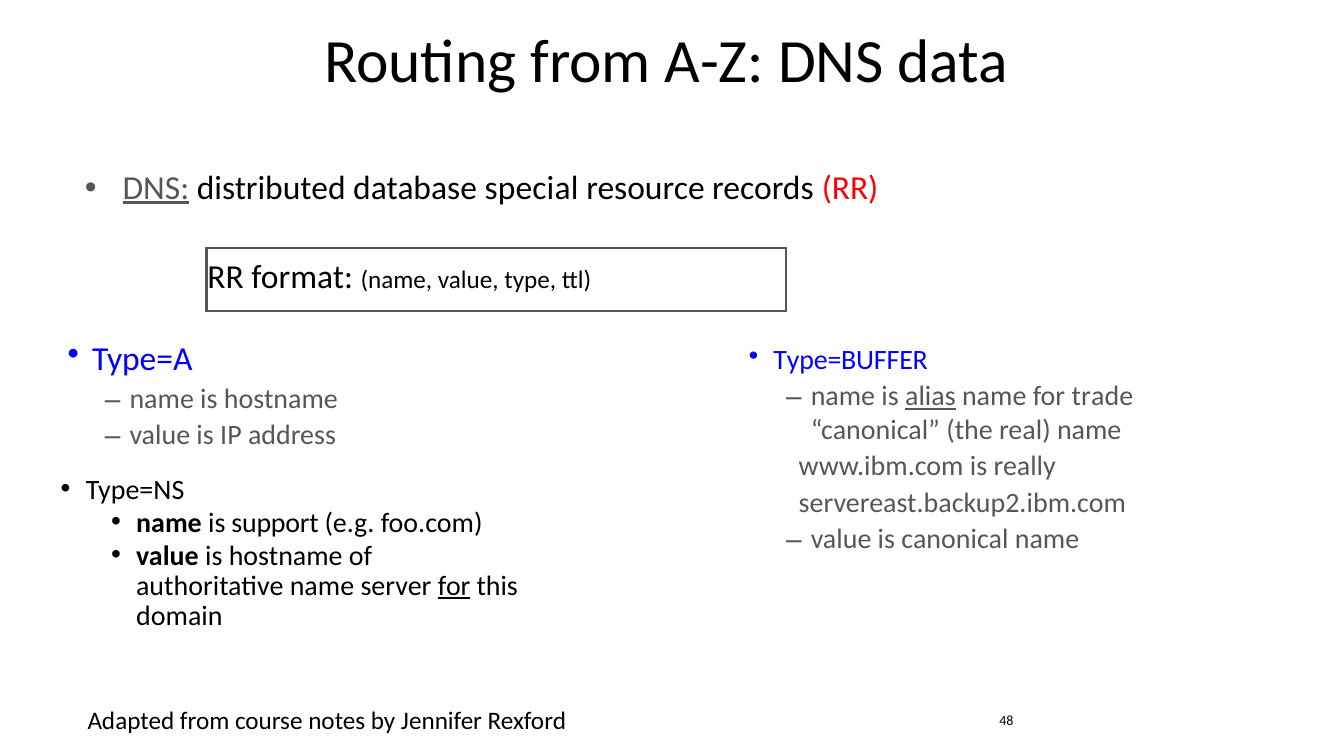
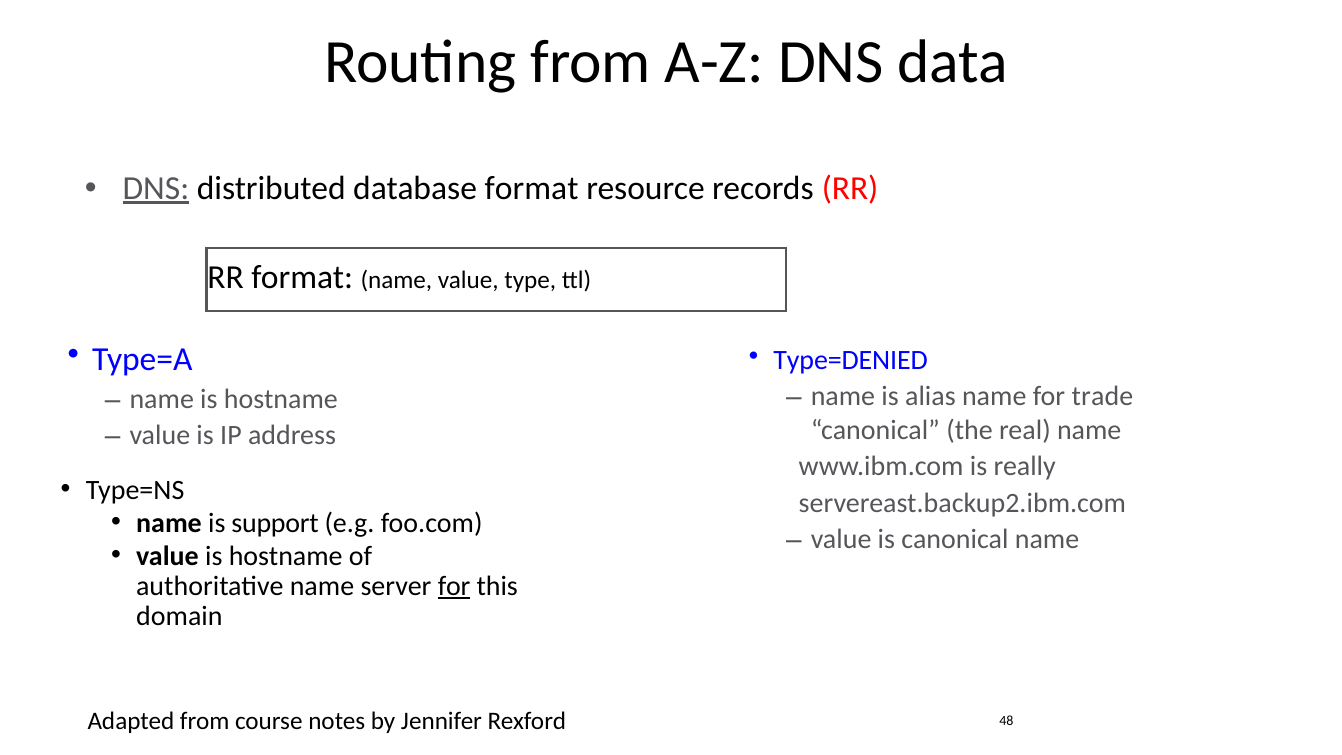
database special: special -> format
Type=BUFFER: Type=BUFFER -> Type=DENIED
alias underline: present -> none
